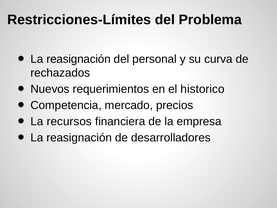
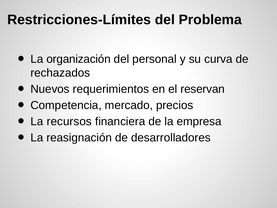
reasignación at (79, 59): reasignación -> organización
historico: historico -> reservan
